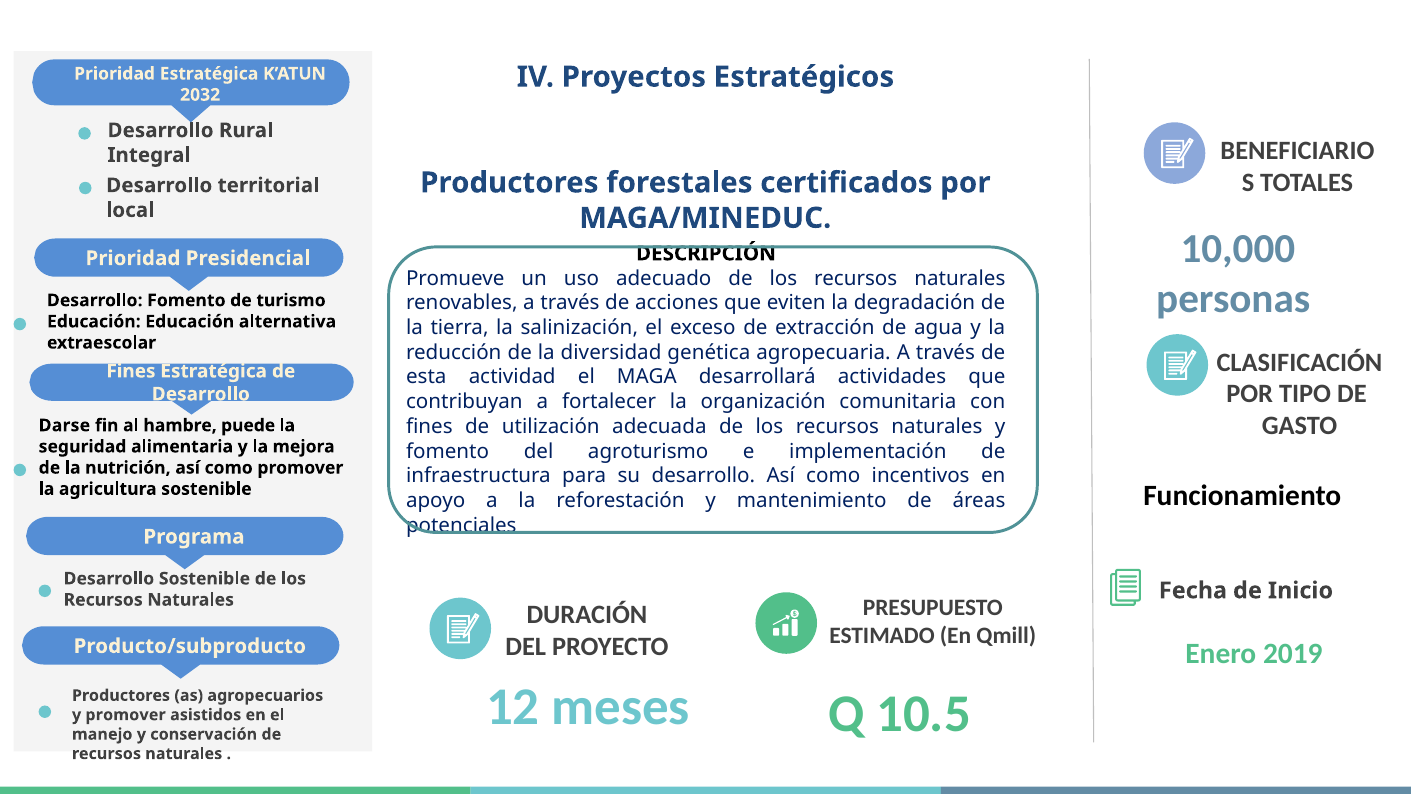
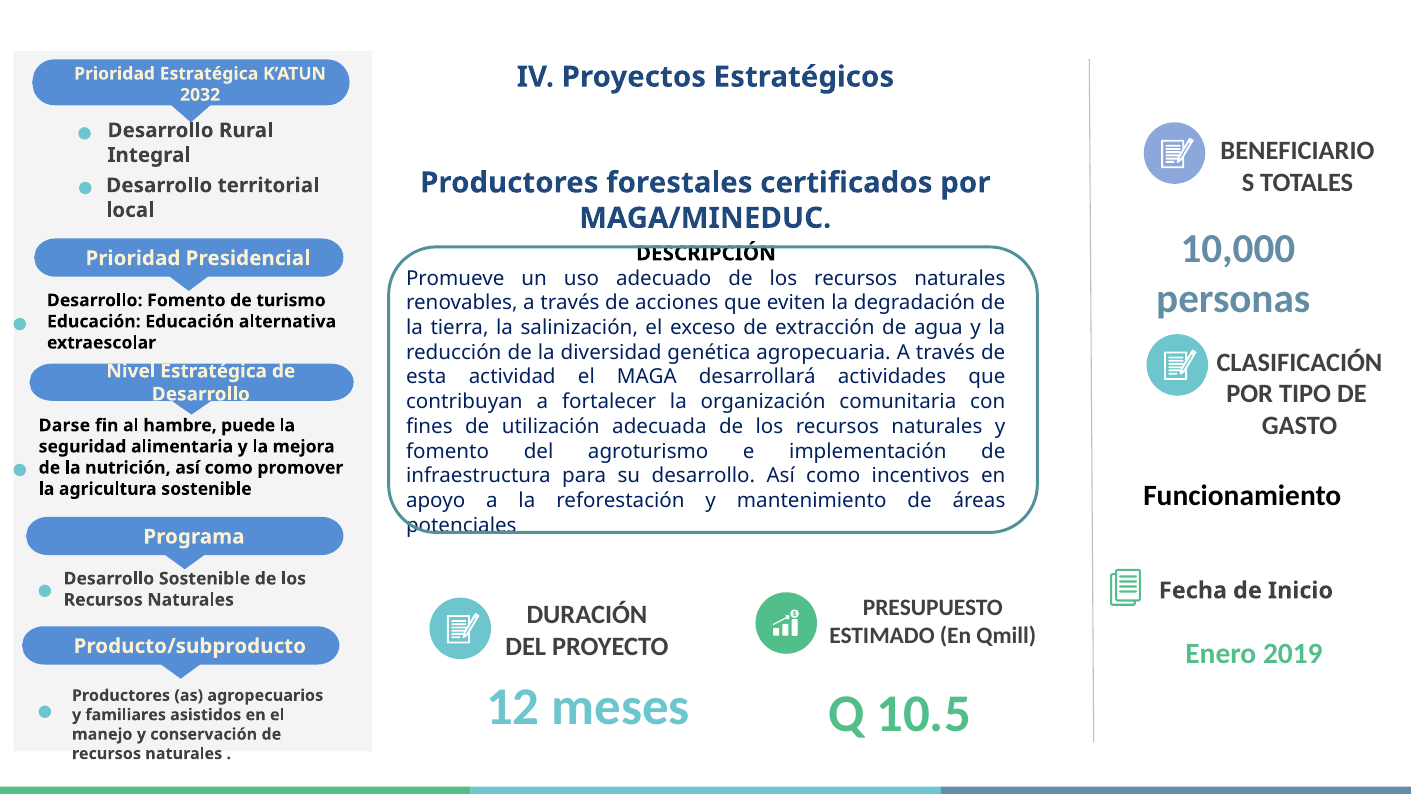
Fines at (131, 371): Fines -> Nivel
y promover: promover -> familiares
